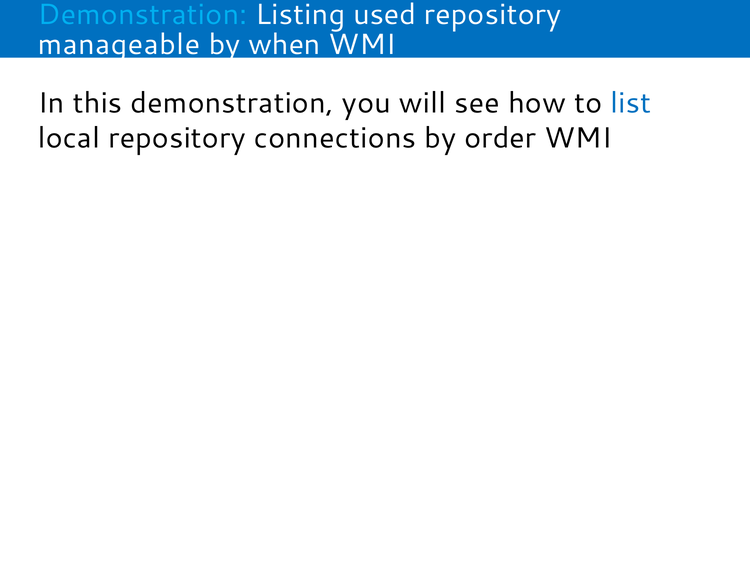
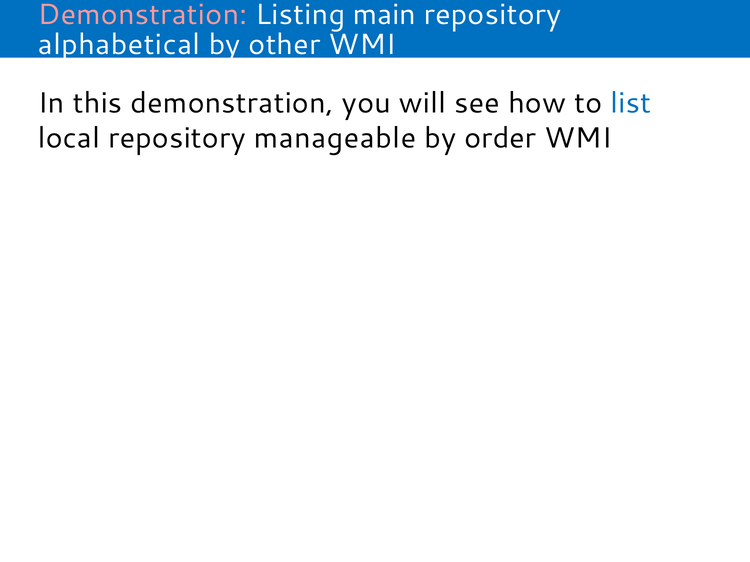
Demonstration at (143, 15) colour: light blue -> pink
used: used -> main
manageable: manageable -> alphabetical
when: when -> other
connections: connections -> manageable
